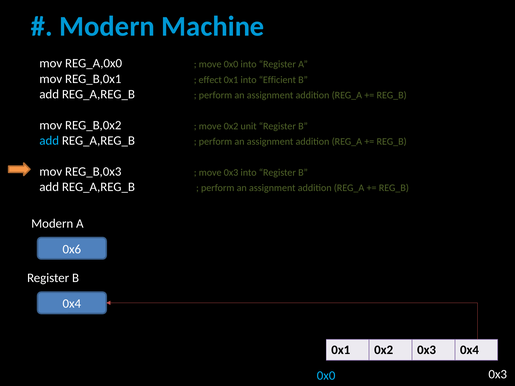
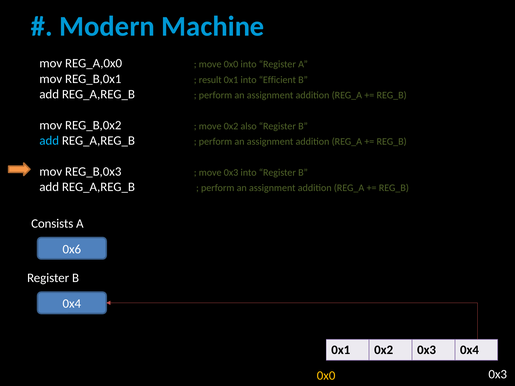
effect: effect -> result
unit: unit -> also
Modern at (52, 224): Modern -> Consists
0x0 at (326, 376) colour: light blue -> yellow
